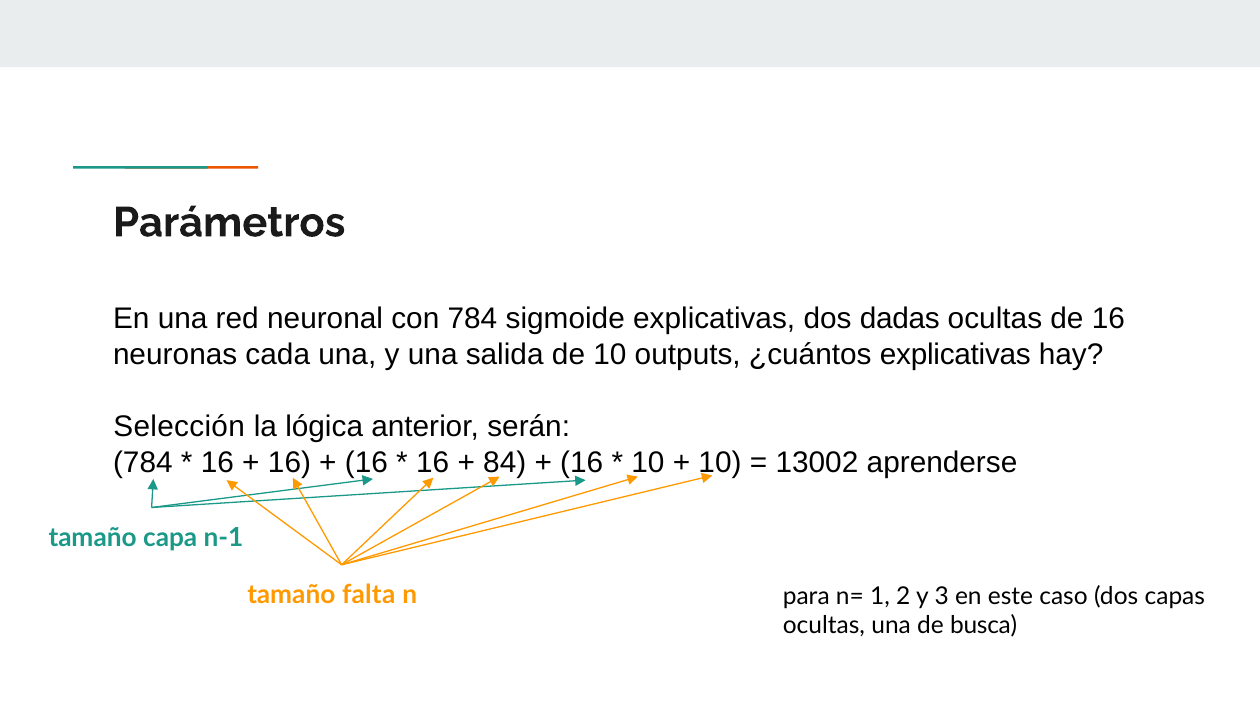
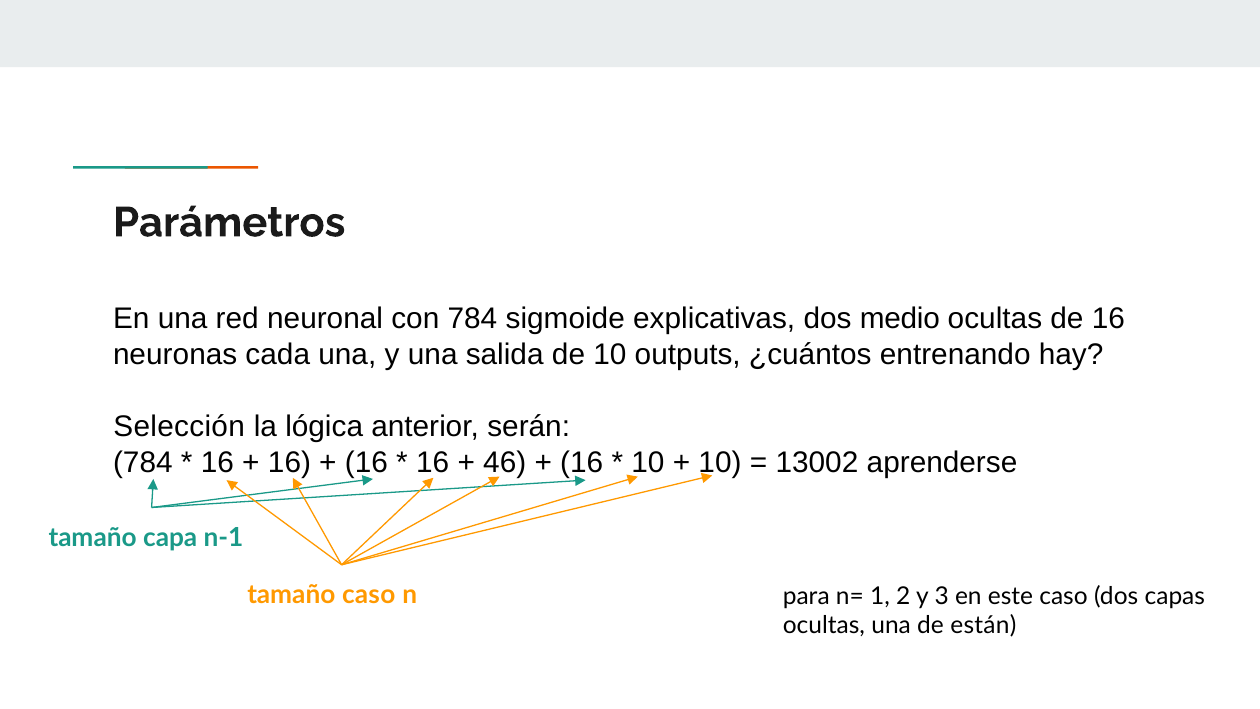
dadas: dadas -> medio
¿cuántos explicativas: explicativas -> entrenando
84: 84 -> 46
tamaño falta: falta -> caso
busca: busca -> están
